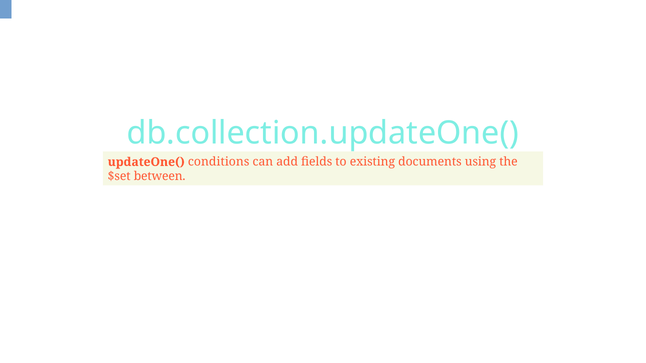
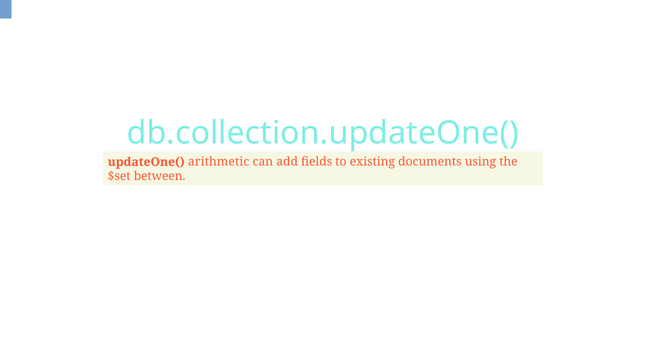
conditions: conditions -> arithmetic
